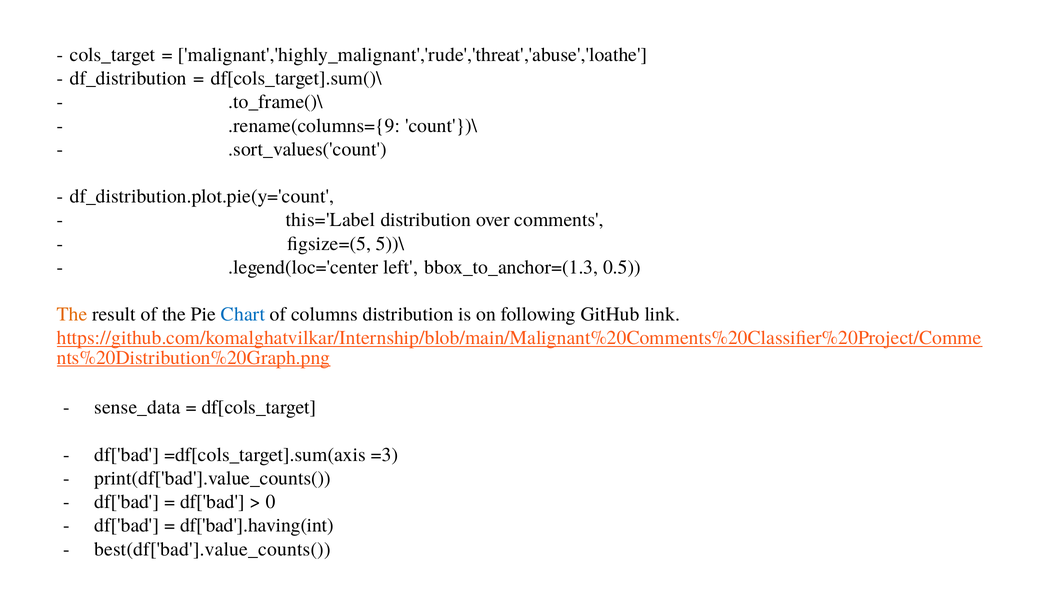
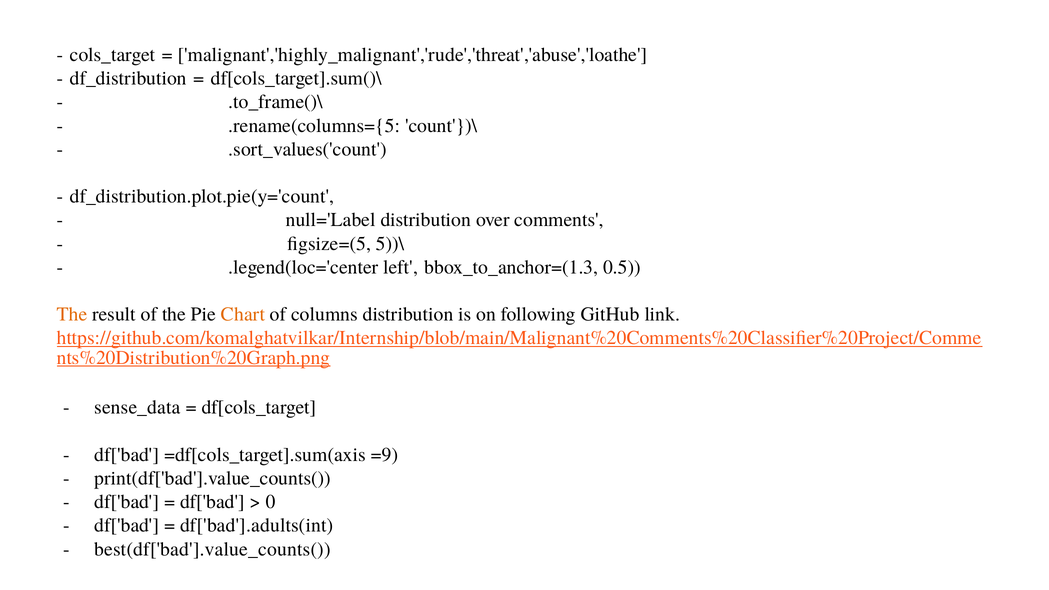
.rename(columns={9: .rename(columns={9 -> .rename(columns={5
this='Label: this='Label -> null='Label
Chart colour: blue -> orange
=3: =3 -> =9
df['bad'].having(int: df['bad'].having(int -> df['bad'].adults(int
